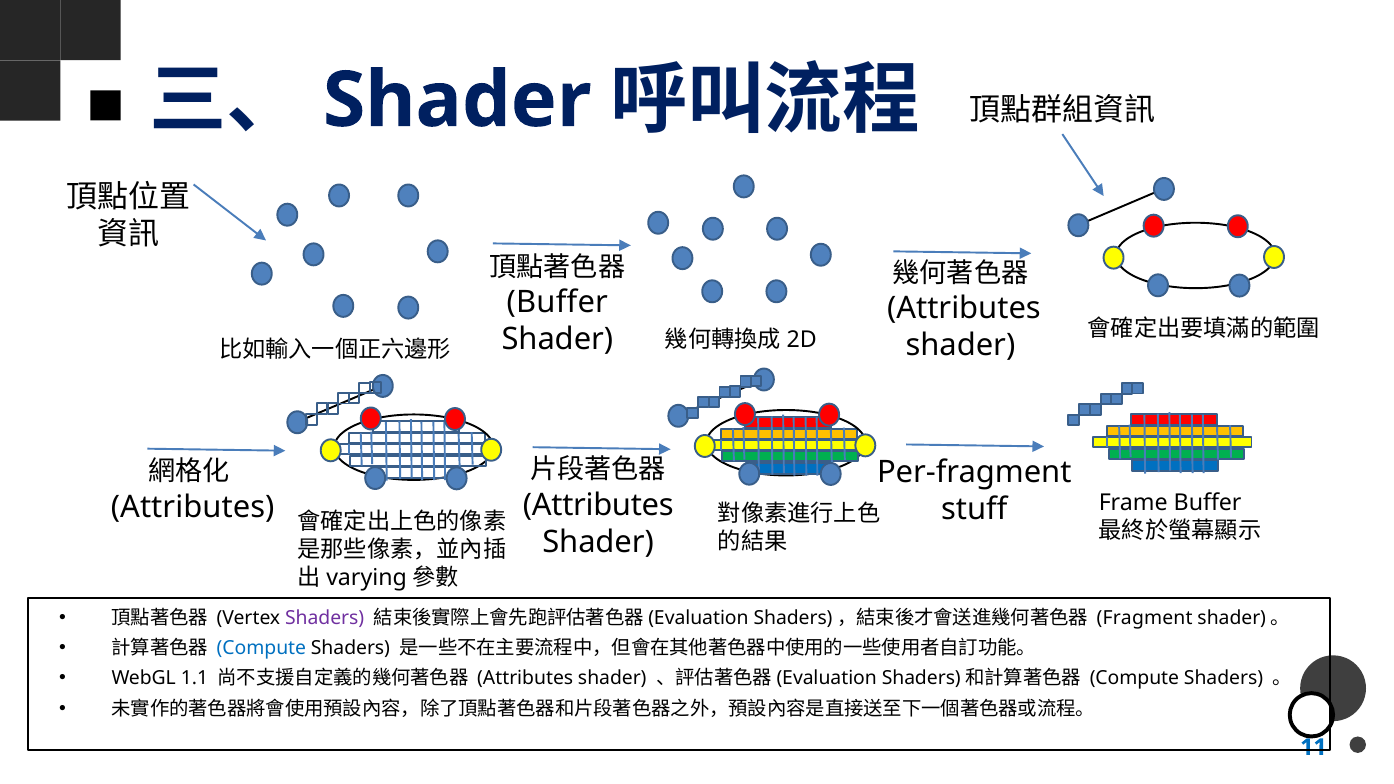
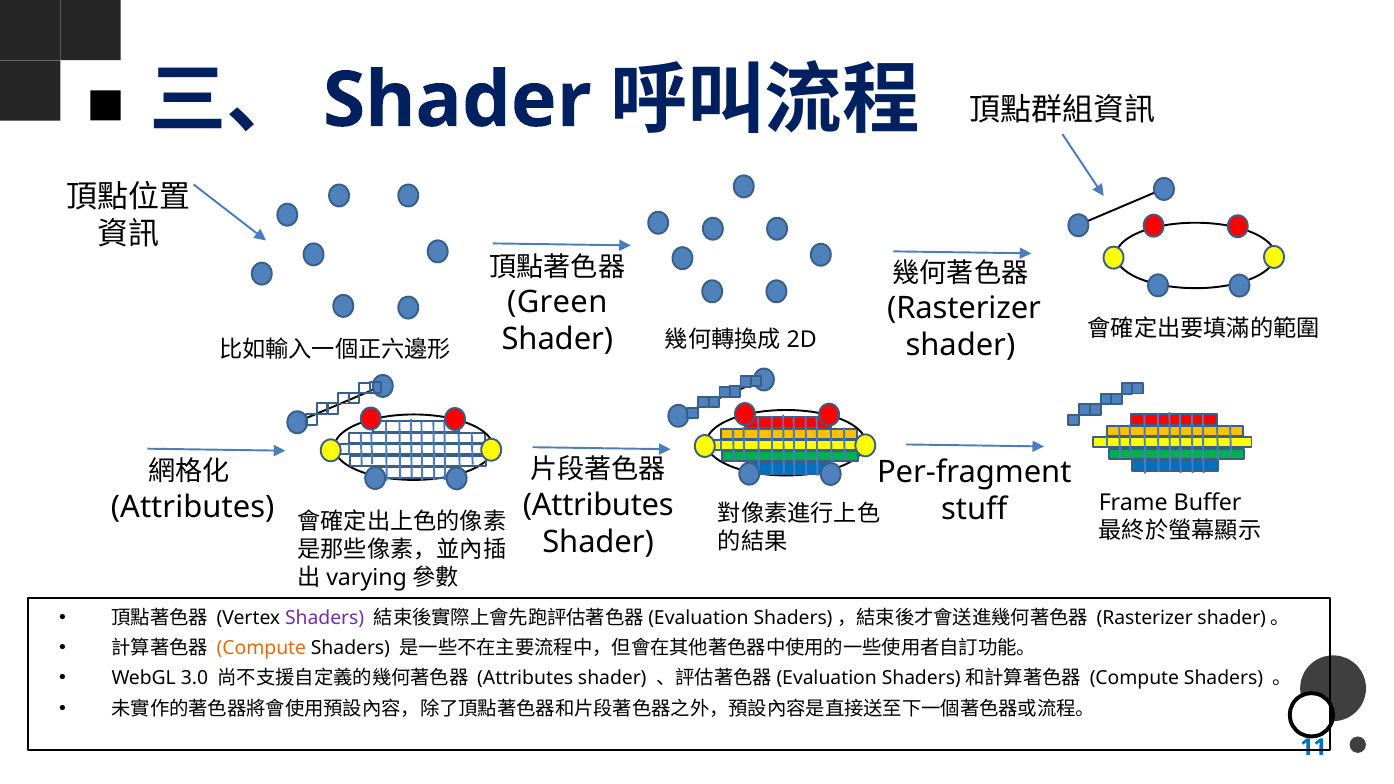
Buffer at (557, 303): Buffer -> Green
Attributes at (964, 308): Attributes -> Rasterizer
Fragment at (1145, 618): Fragment -> Rasterizer
Compute at (261, 648) colour: blue -> orange
1.1: 1.1 -> 3.0
